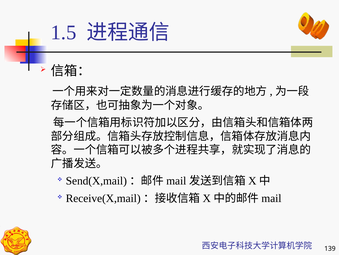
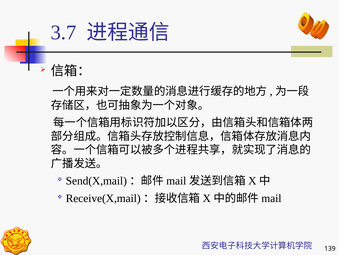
1.5: 1.5 -> 3.7
